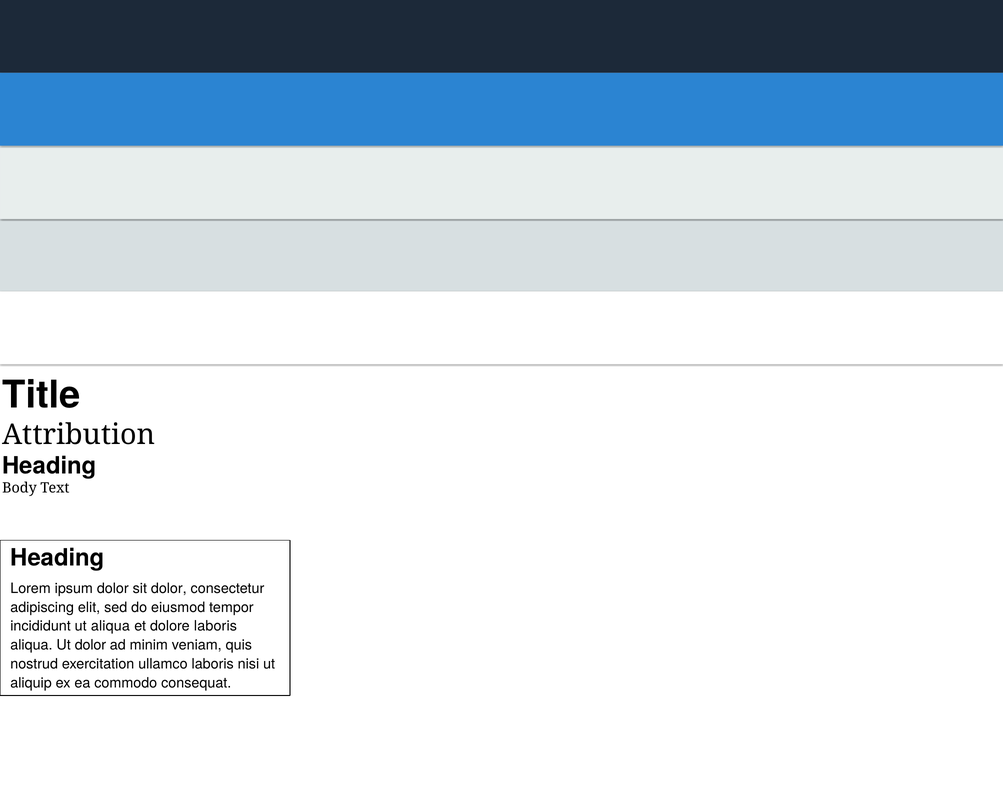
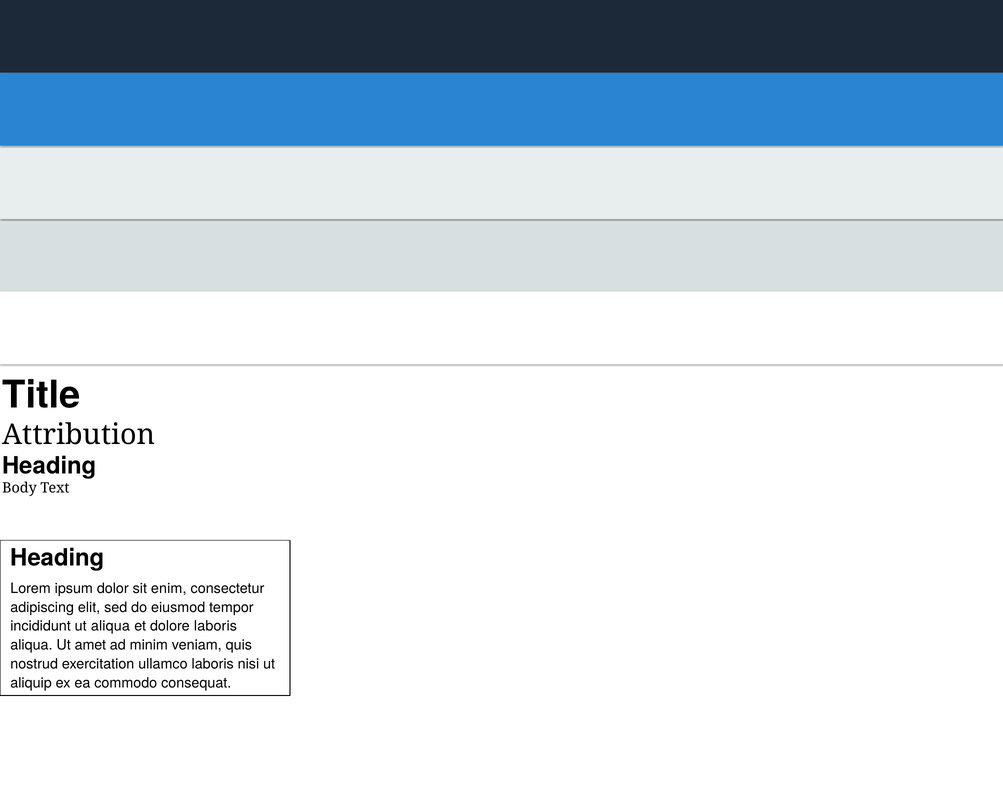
sit dolor: dolor -> enim
Ut dolor: dolor -> amet
